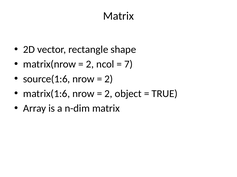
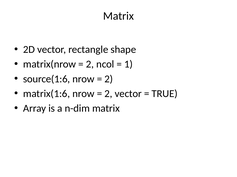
7: 7 -> 1
2 object: object -> vector
